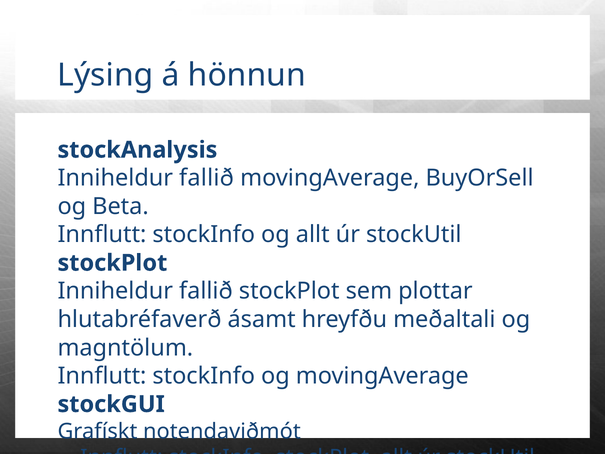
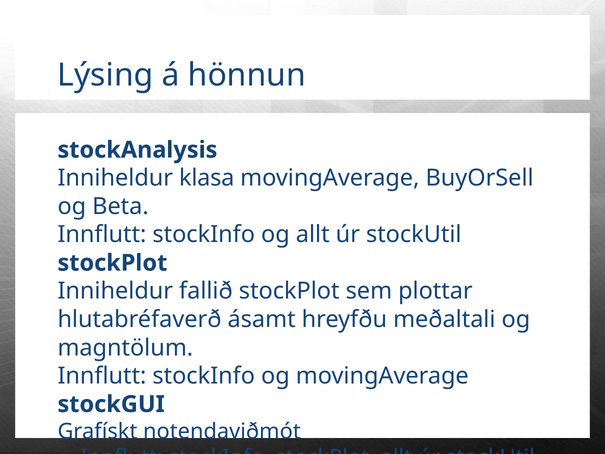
fallið at (207, 178): fallið -> klasa
